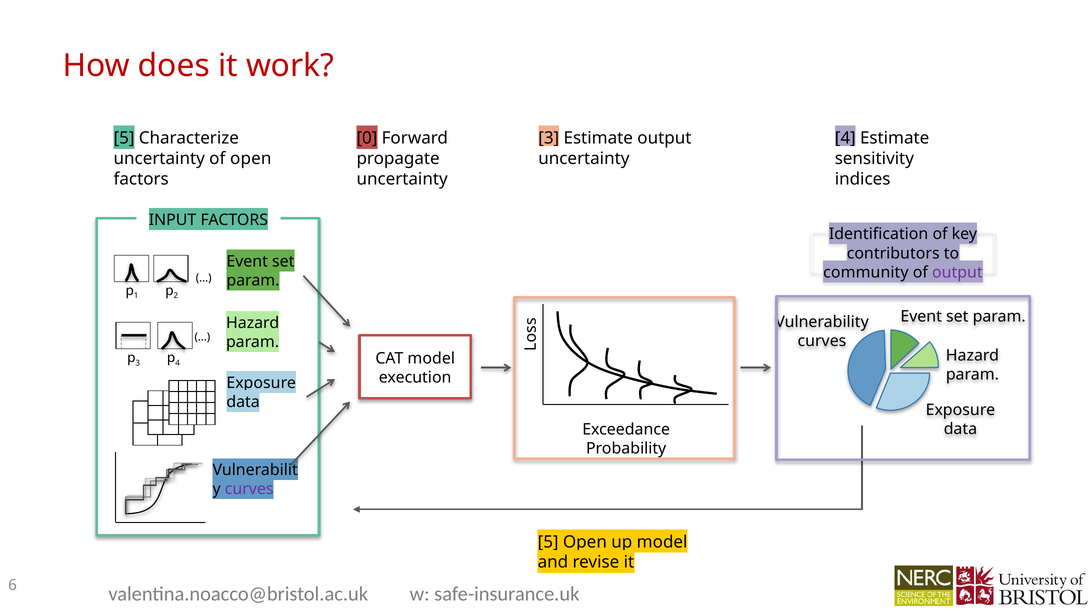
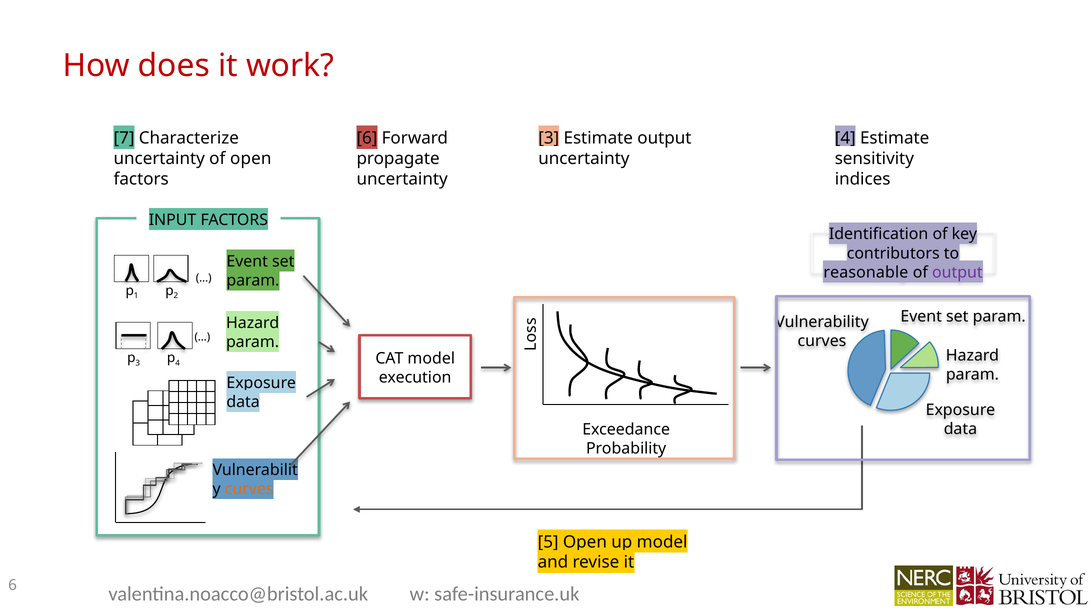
5 at (124, 138): 5 -> 7
0 at (367, 138): 0 -> 6
community: community -> reasonable
curves at (249, 489) colour: purple -> orange
